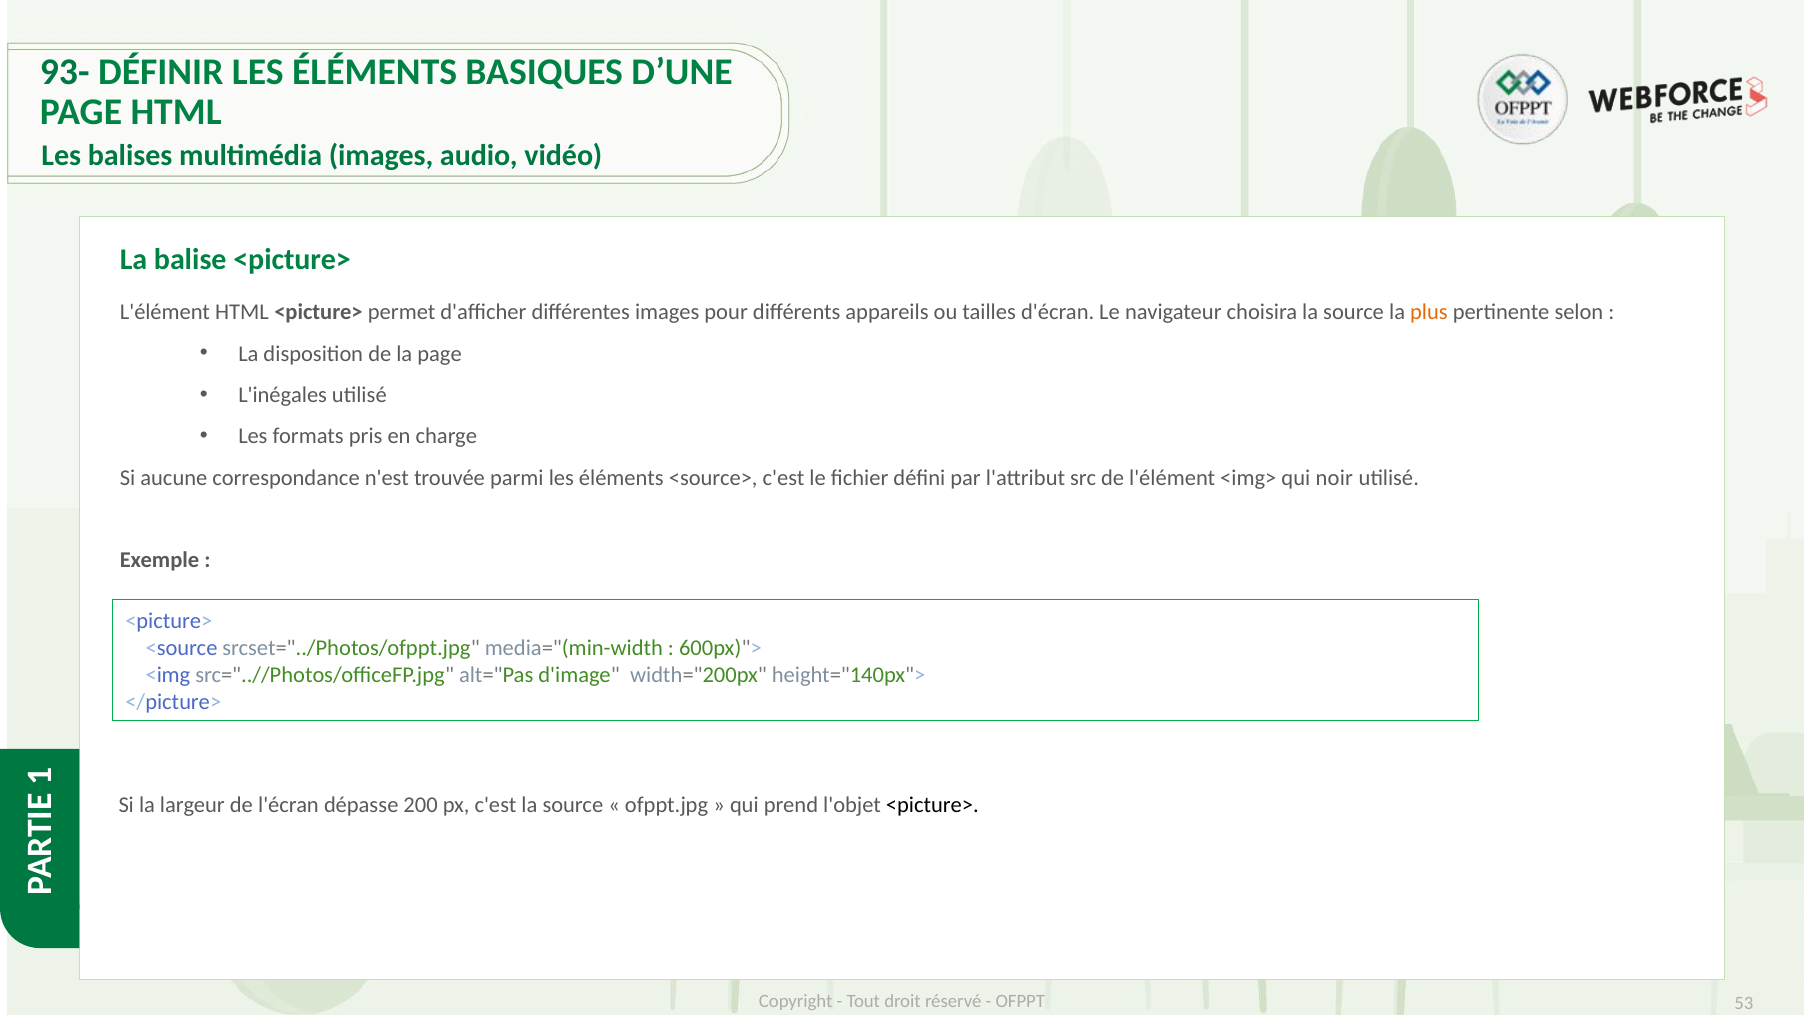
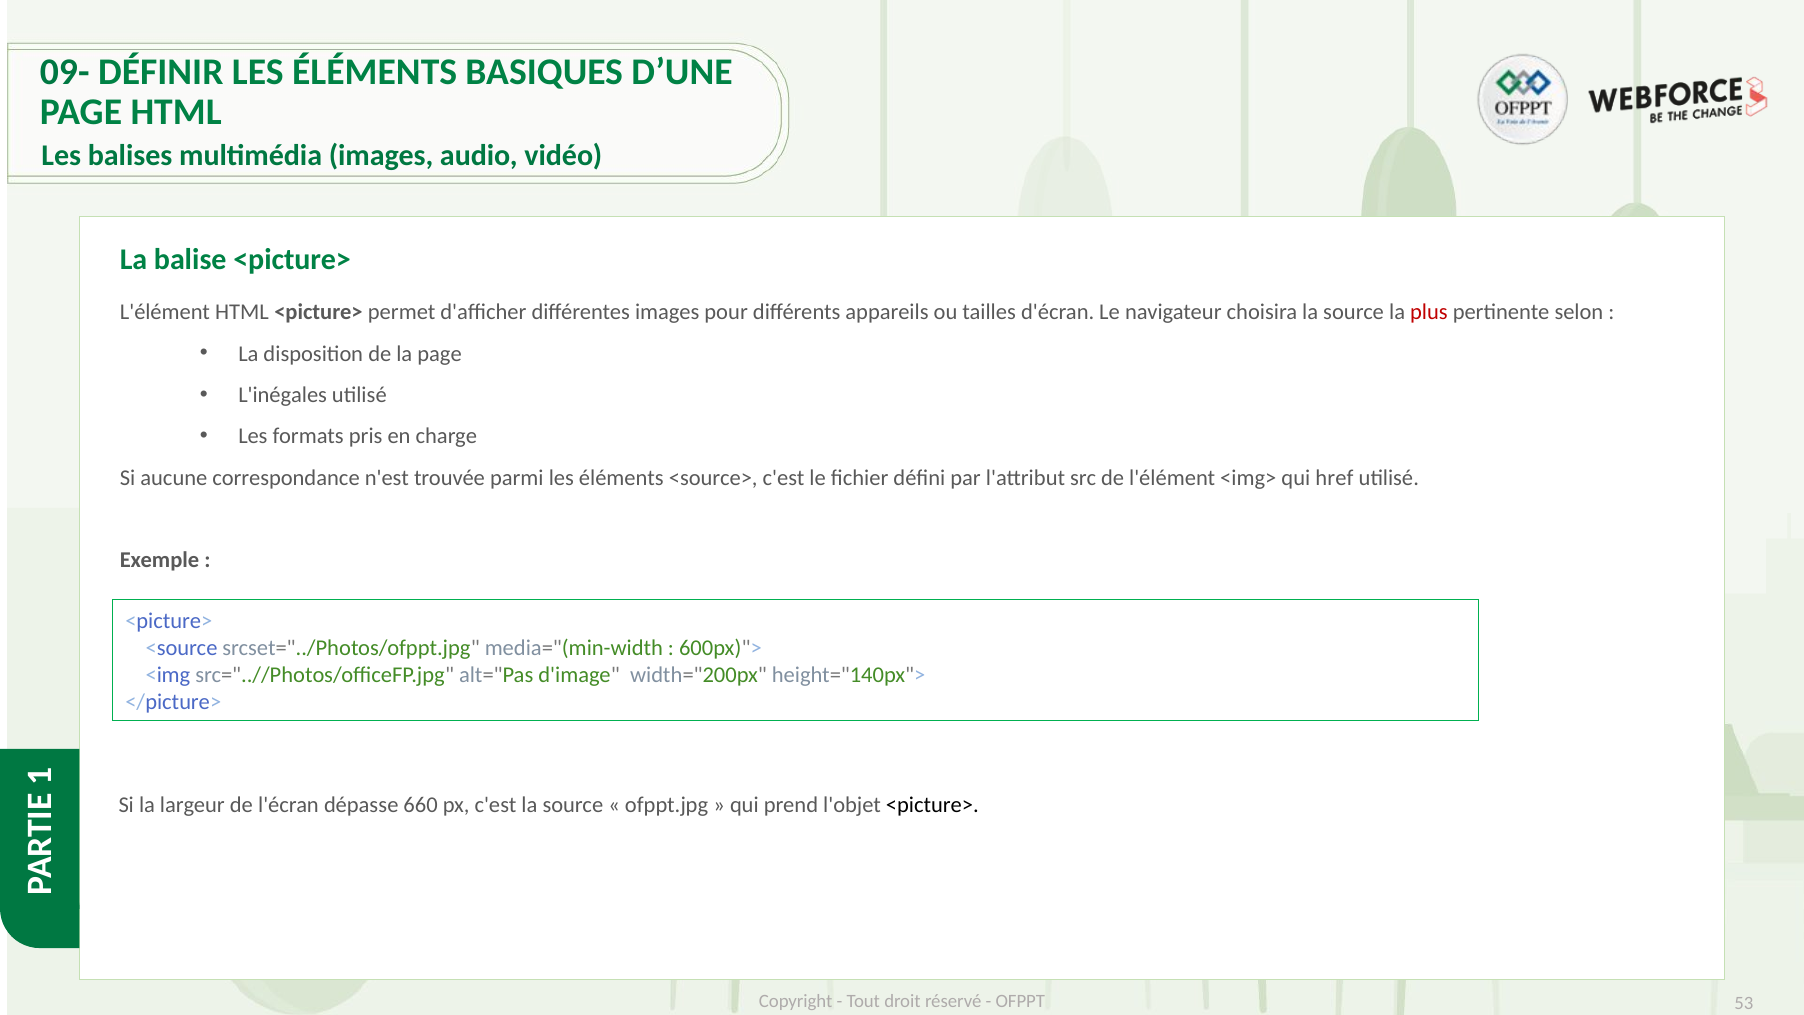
93-: 93- -> 09-
plus colour: orange -> red
noir: noir -> href
200: 200 -> 660
